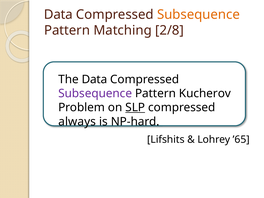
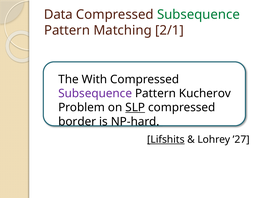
Subsequence at (198, 14) colour: orange -> green
2/8: 2/8 -> 2/1
The Data: Data -> With
always: always -> border
Lifshits underline: none -> present
’65: ’65 -> ’27
